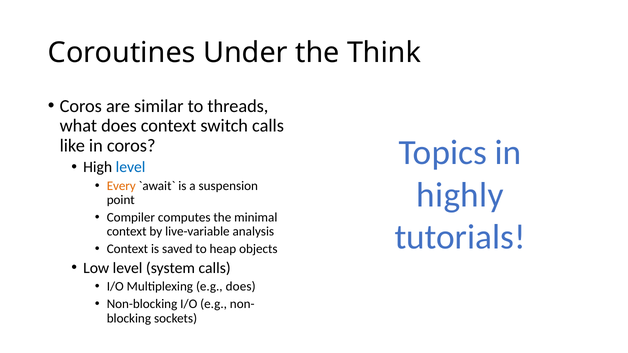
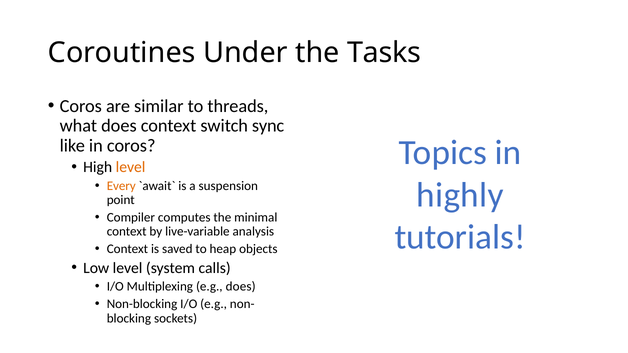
Think: Think -> Tasks
switch calls: calls -> sync
level at (131, 167) colour: blue -> orange
